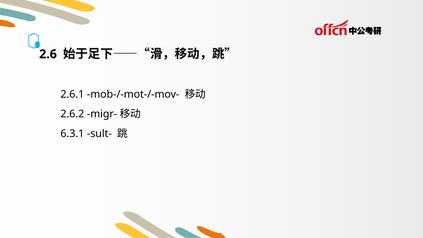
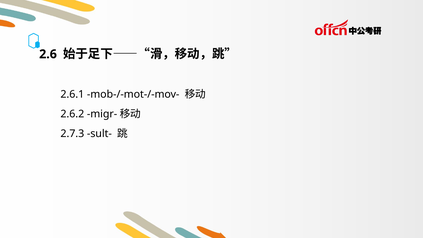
6.3.1: 6.3.1 -> 2.7.3
